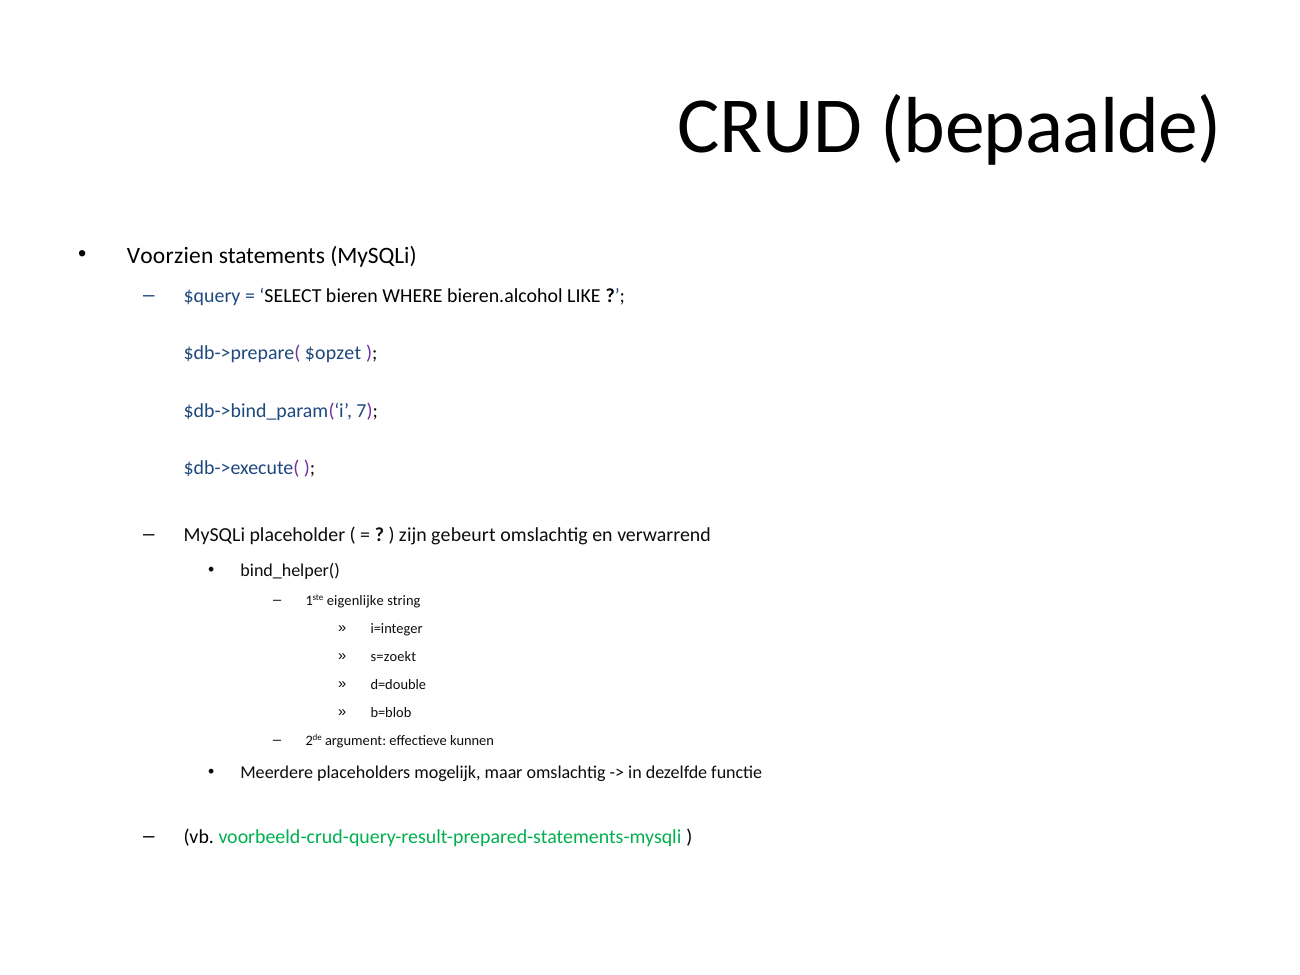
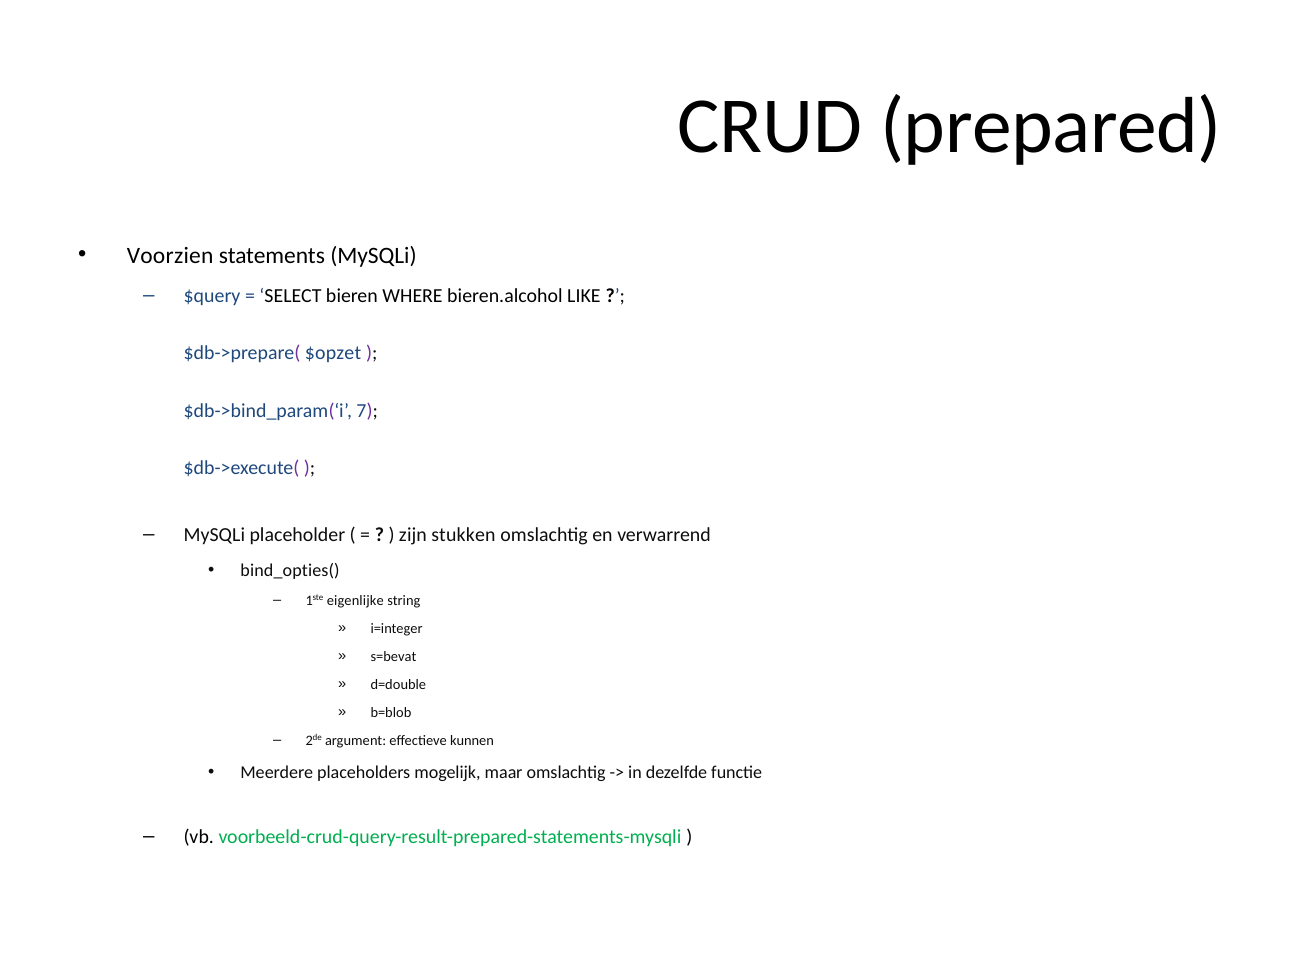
bepaalde: bepaalde -> prepared
gebeurt: gebeurt -> stukken
bind_helper(: bind_helper( -> bind_opties(
s=zoekt: s=zoekt -> s=bevat
